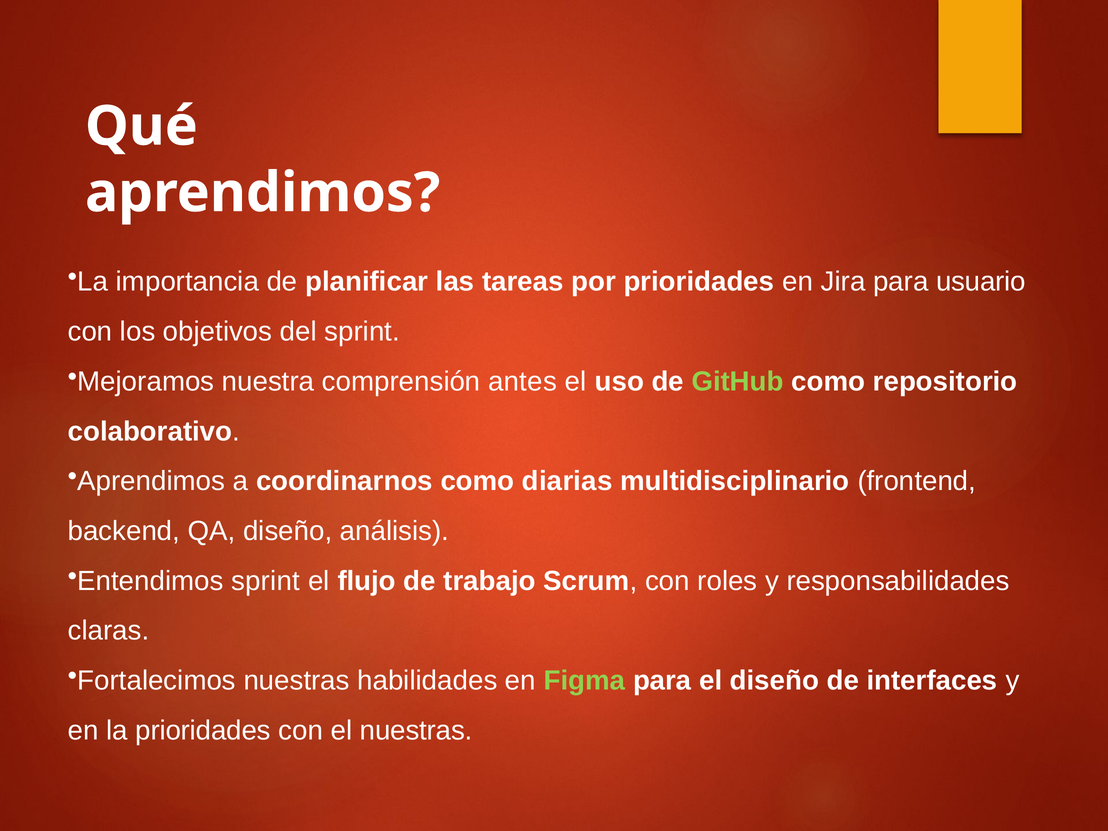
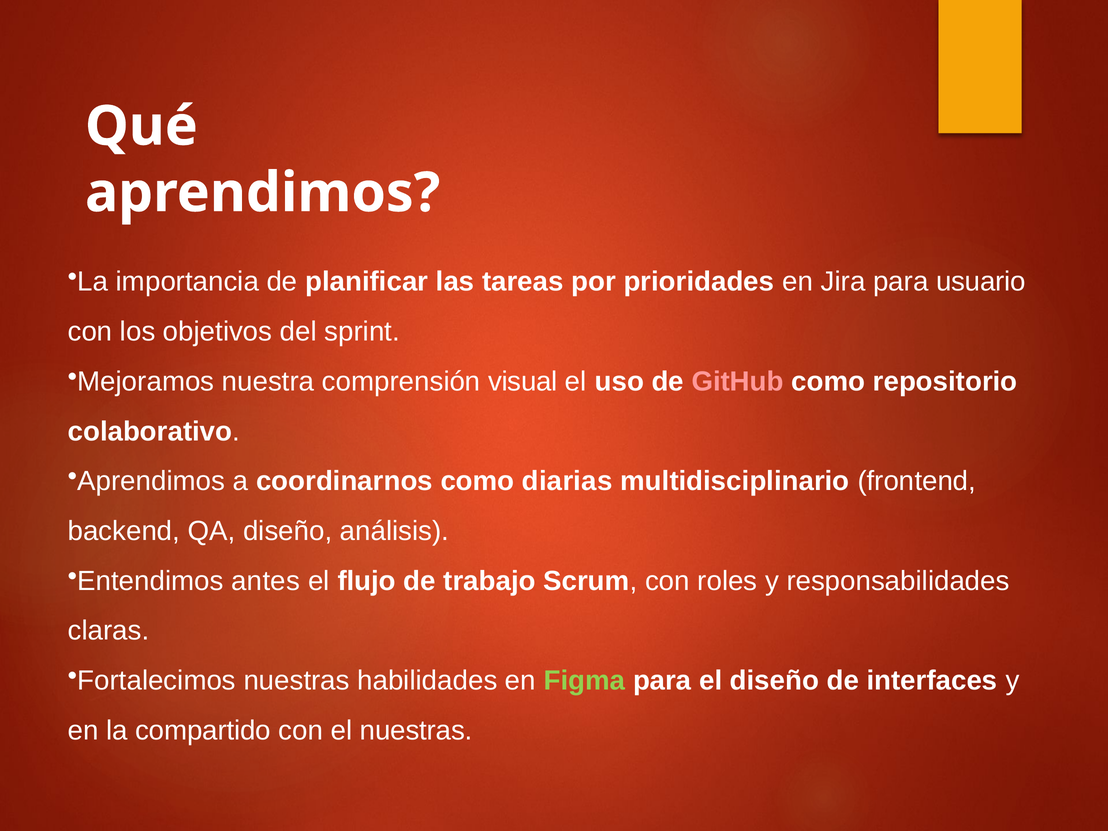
antes: antes -> visual
GitHub colour: light green -> pink
Entendimos sprint: sprint -> antes
la prioridades: prioridades -> compartido
